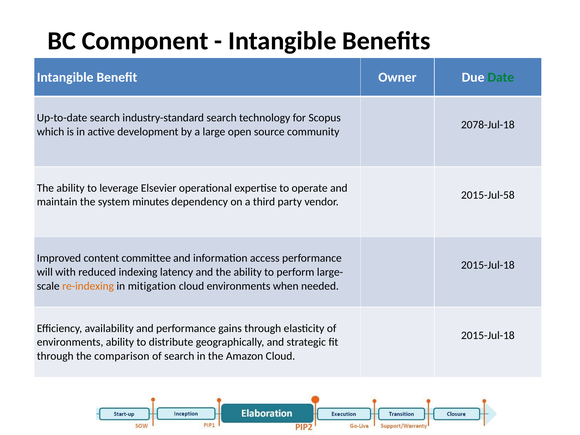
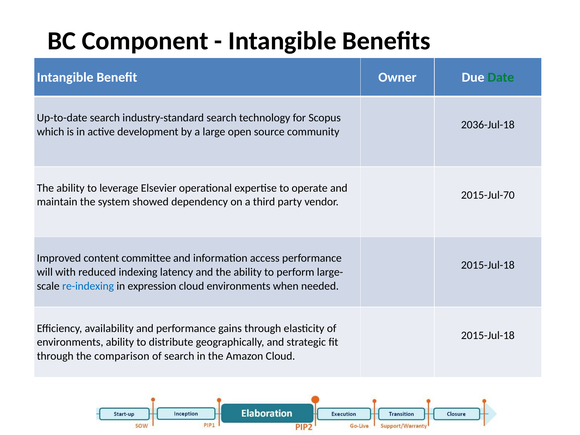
2078-Jul-18: 2078-Jul-18 -> 2036-Jul-18
2015-Jul-58: 2015-Jul-58 -> 2015-Jul-70
minutes: minutes -> showed
re-indexing colour: orange -> blue
mitigation: mitigation -> expression
